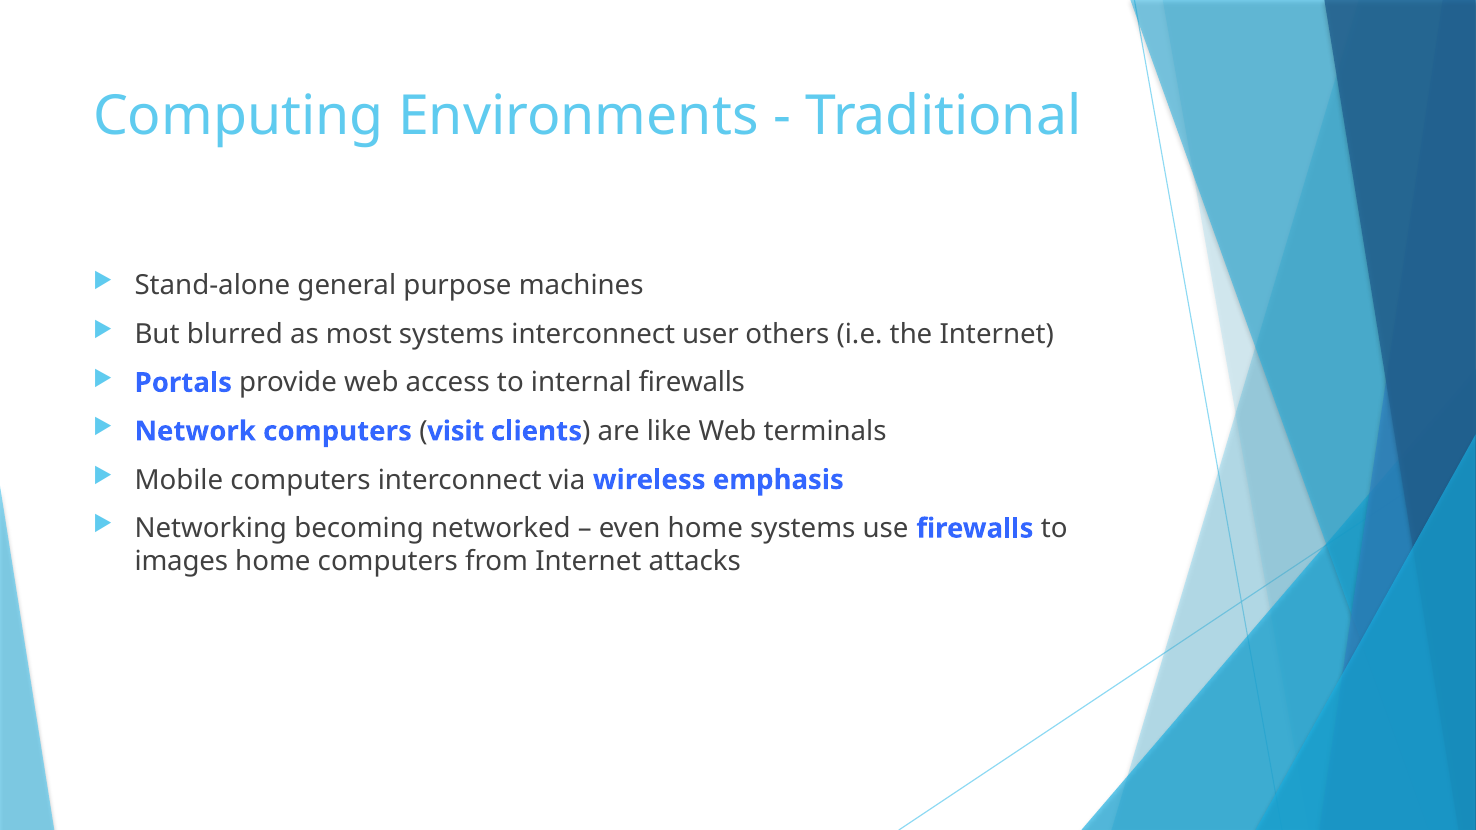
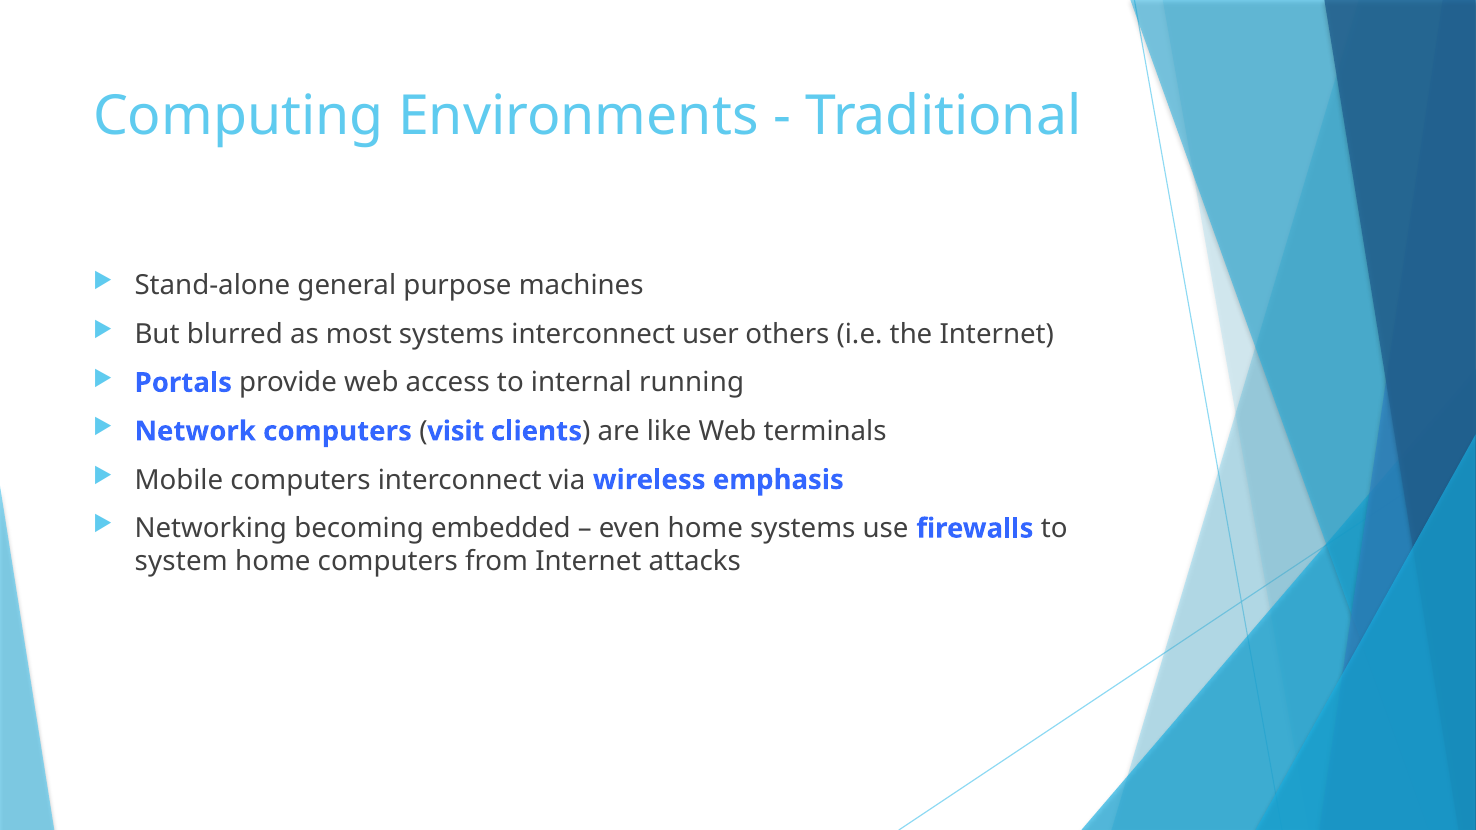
internal firewalls: firewalls -> running
networked: networked -> embedded
images: images -> system
